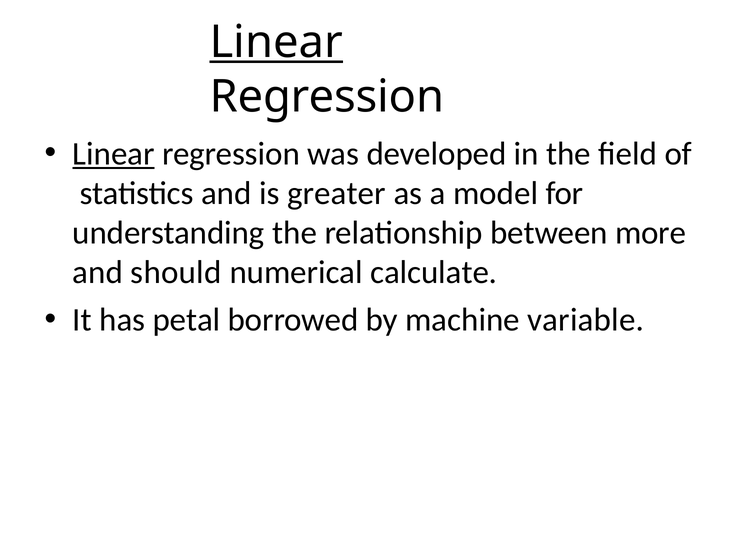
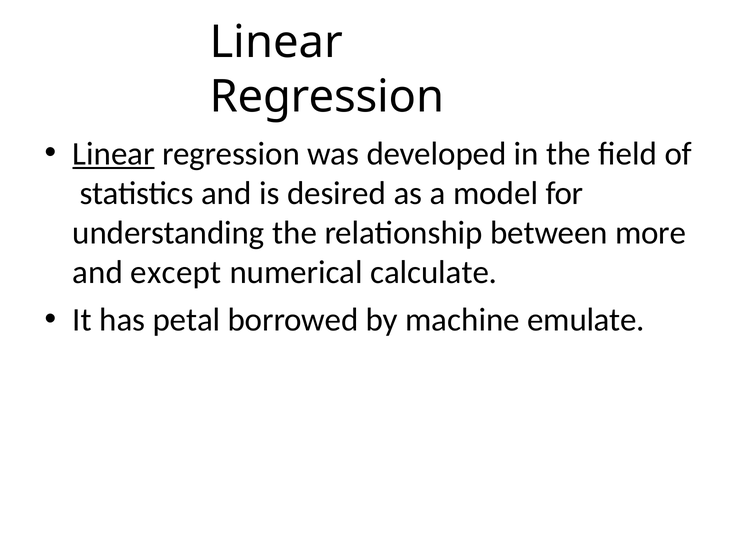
Linear at (276, 42) underline: present -> none
greater: greater -> desired
should: should -> except
variable: variable -> emulate
